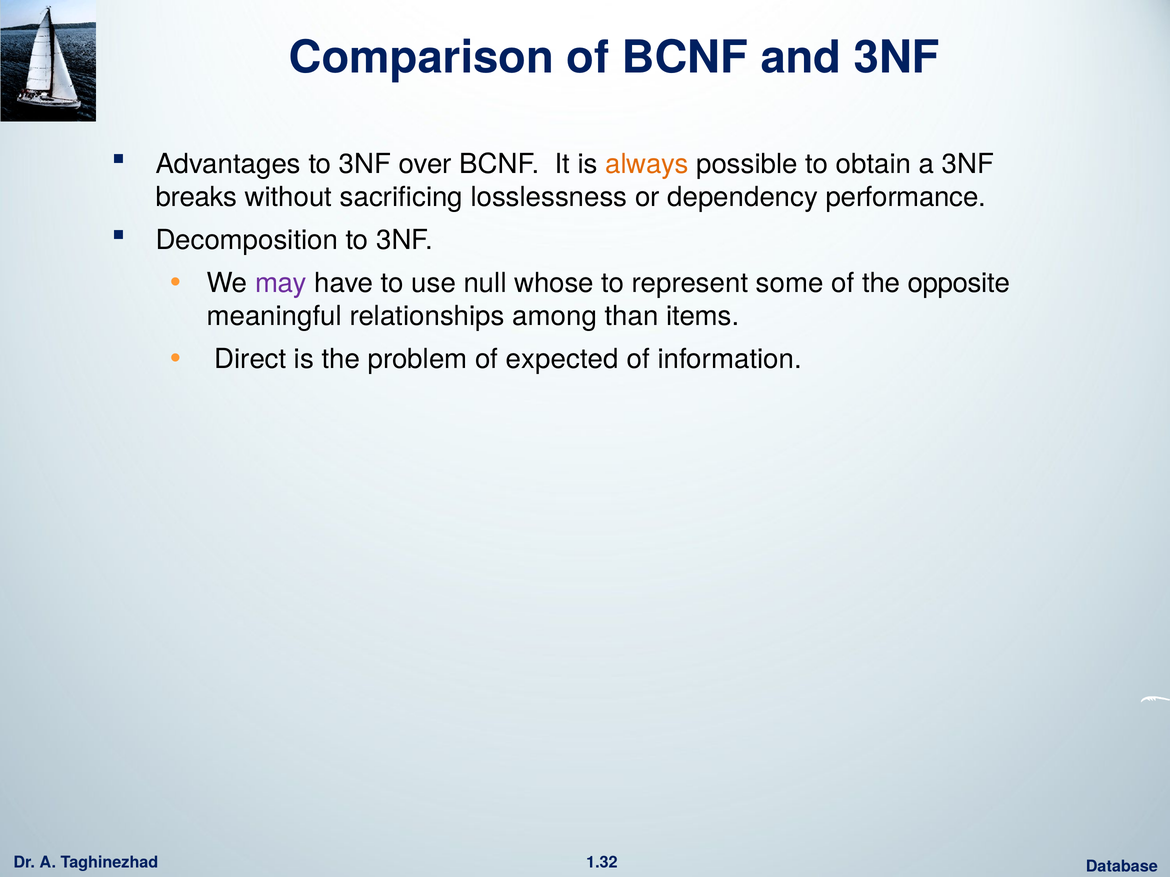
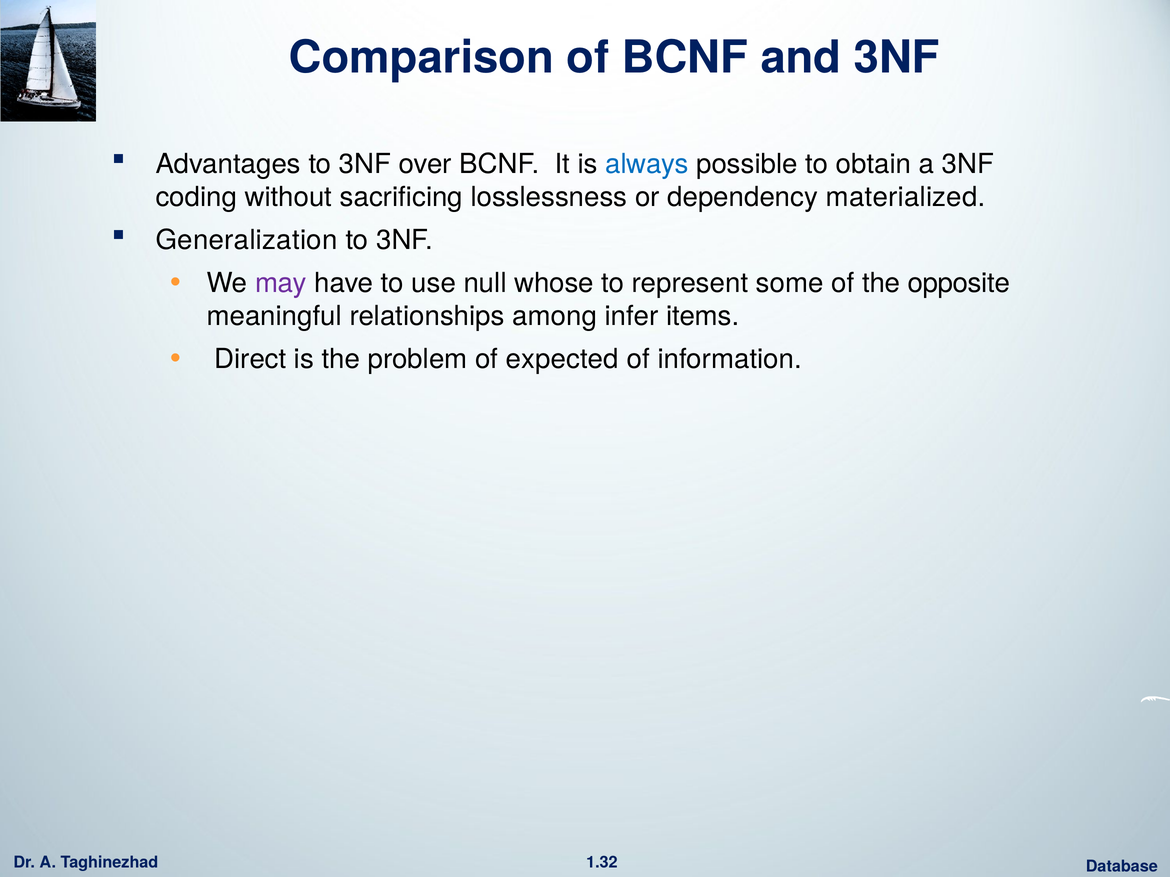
always colour: orange -> blue
breaks: breaks -> coding
performance: performance -> materialized
Decomposition: Decomposition -> Generalization
than: than -> infer
